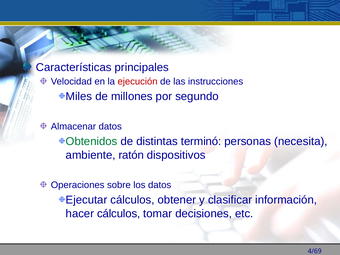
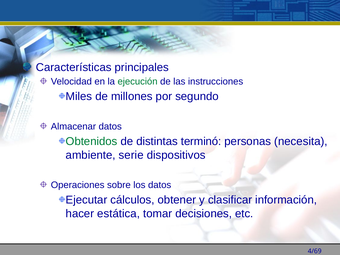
ejecución colour: red -> green
ratón: ratón -> serie
hacer cálculos: cálculos -> estática
